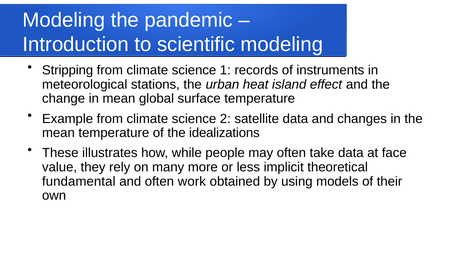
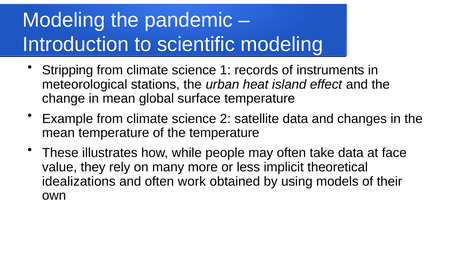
the idealizations: idealizations -> temperature
fundamental: fundamental -> idealizations
